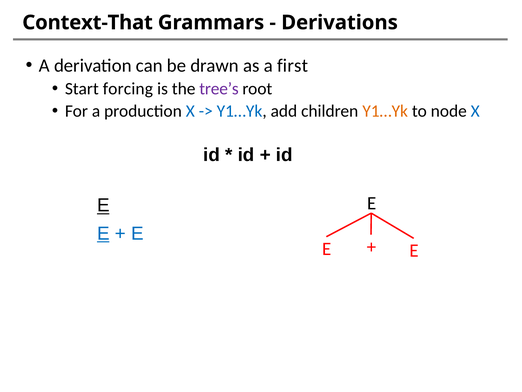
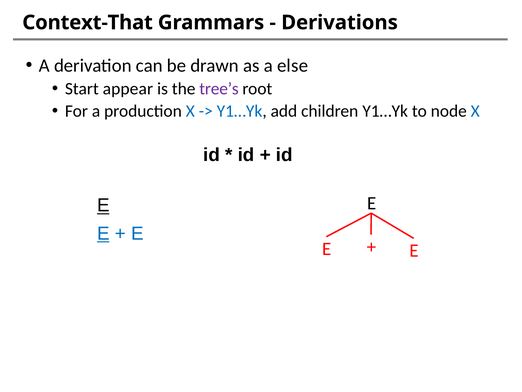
first: first -> else
forcing: forcing -> appear
Y1…Yk at (385, 111) colour: orange -> black
